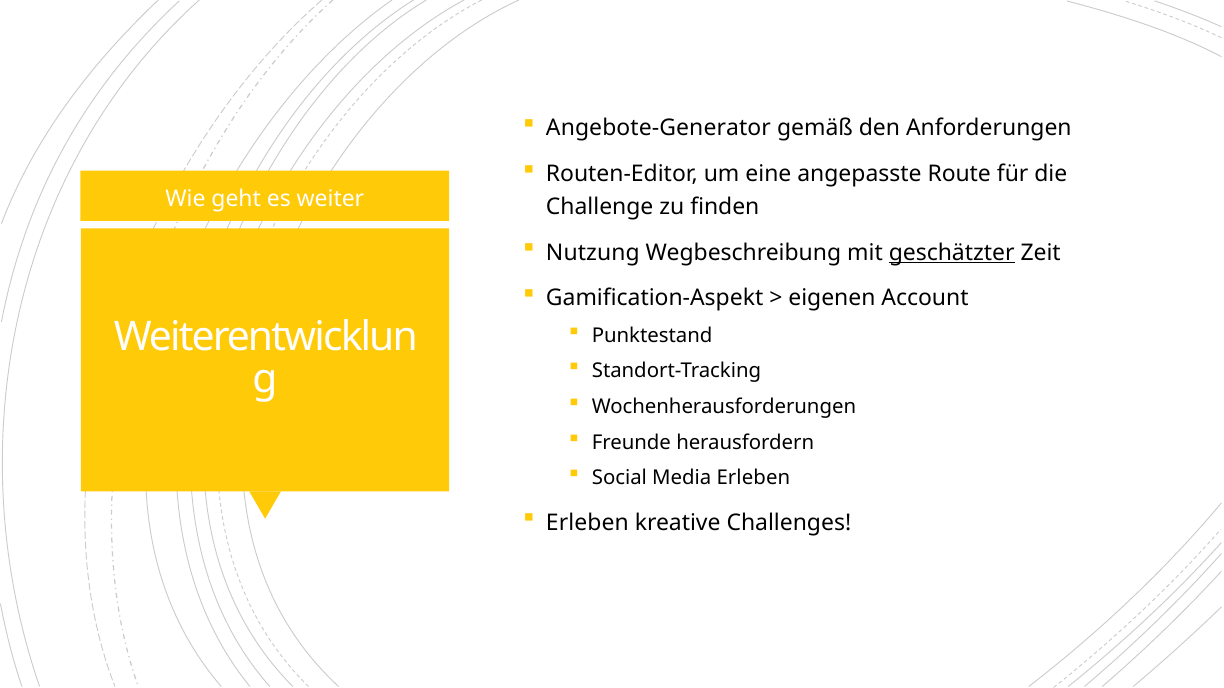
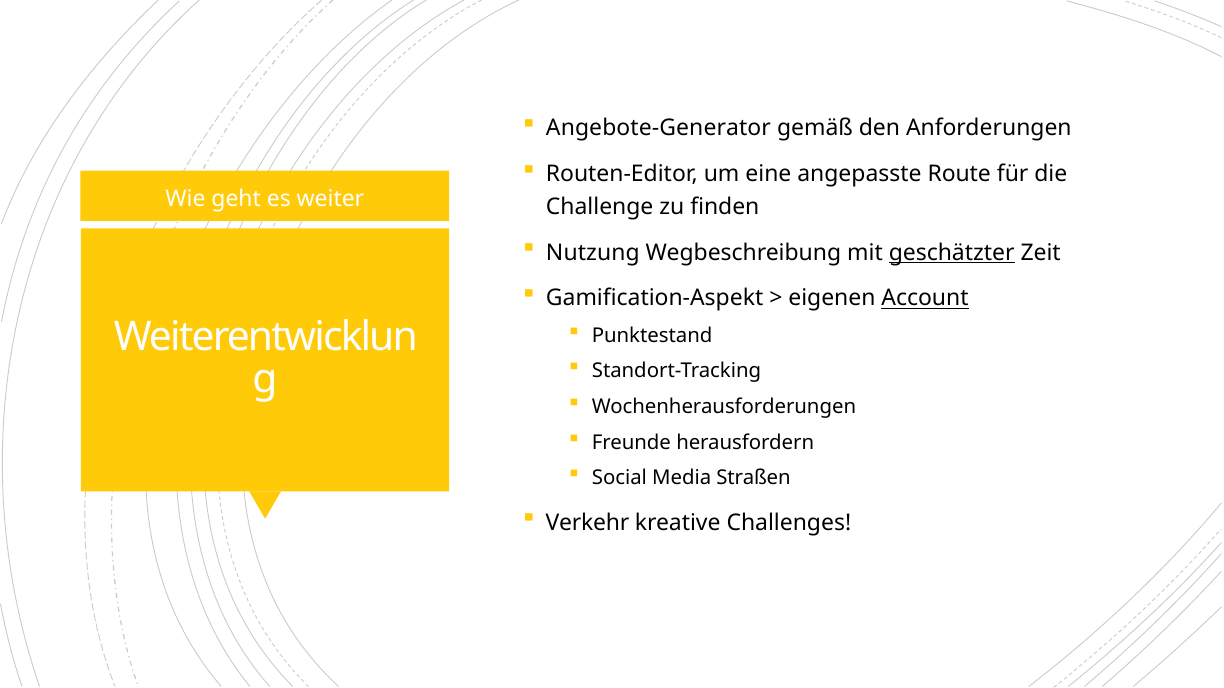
Account underline: none -> present
Media Erleben: Erleben -> Straßen
Erleben at (587, 523): Erleben -> Verkehr
